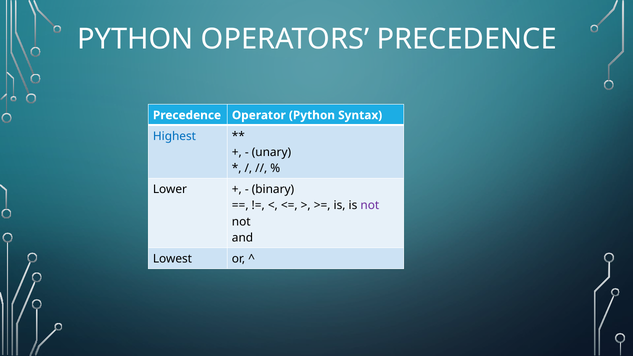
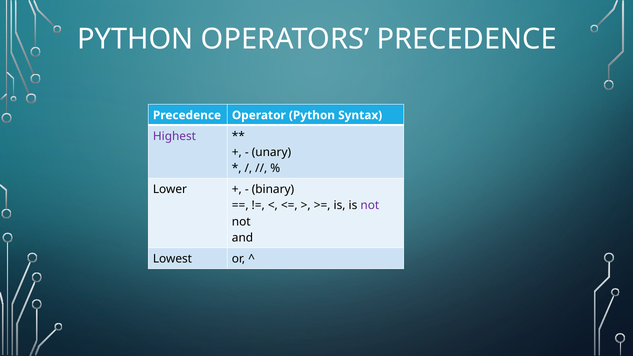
Highest colour: blue -> purple
